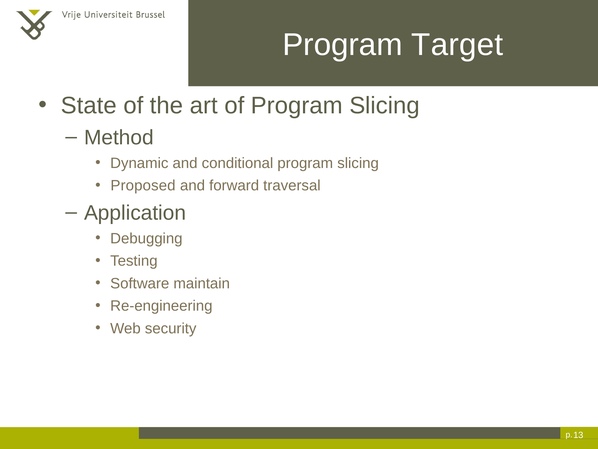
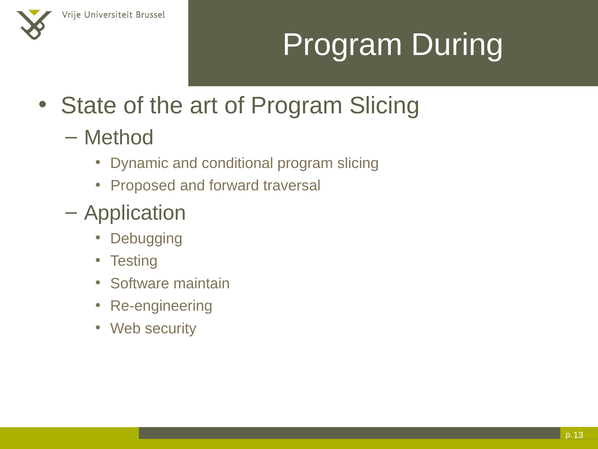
Target: Target -> During
